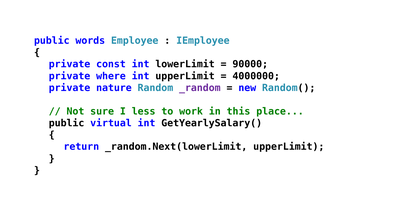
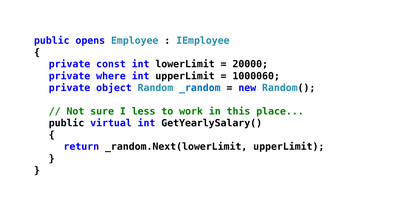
words: words -> opens
90000: 90000 -> 20000
4000000: 4000000 -> 1000060
nature: nature -> object
_random colour: purple -> blue
